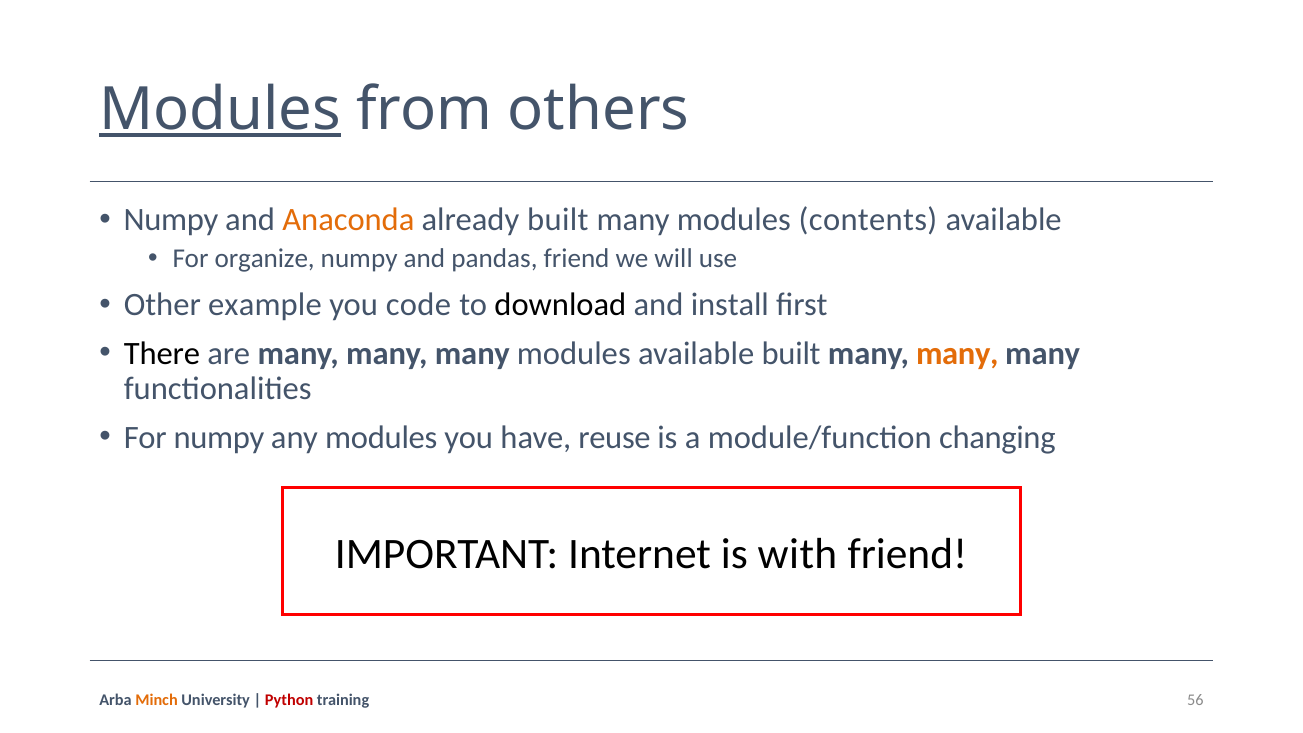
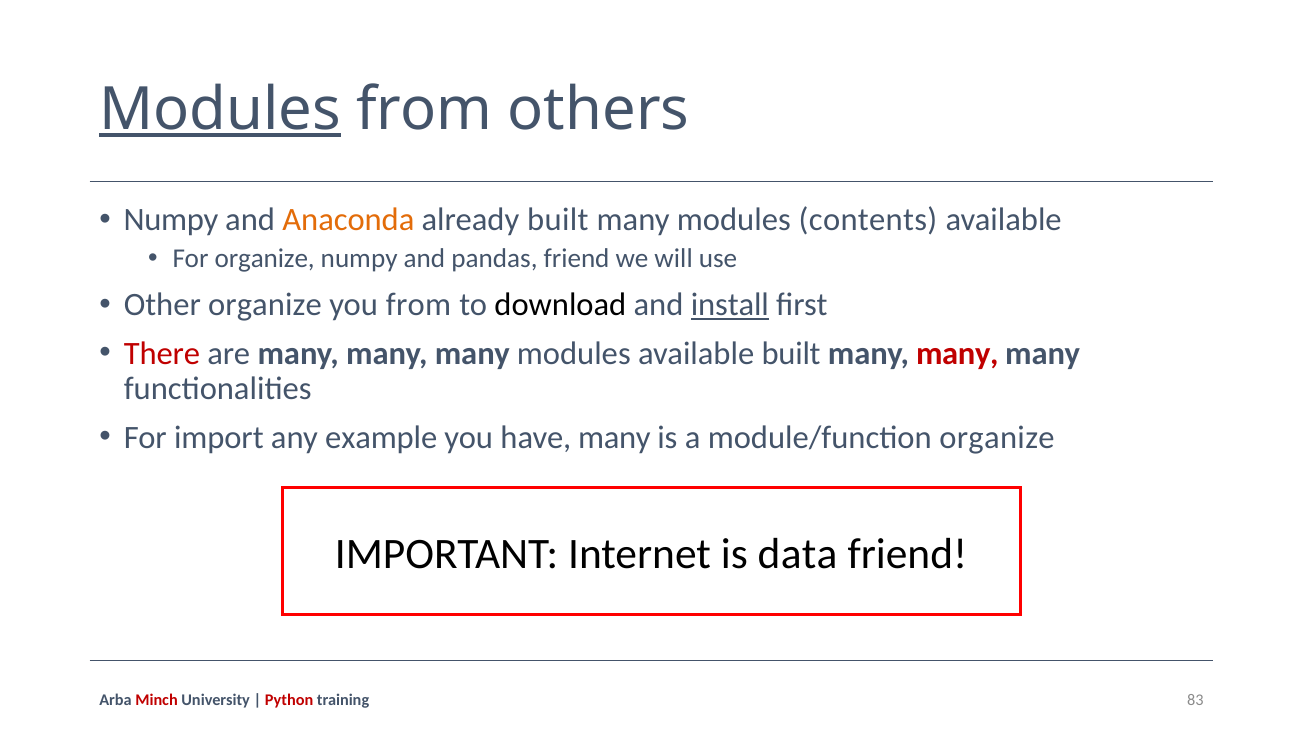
Other example: example -> organize
you code: code -> from
install underline: none -> present
There colour: black -> red
many at (957, 353) colour: orange -> red
For numpy: numpy -> import
any modules: modules -> example
have reuse: reuse -> many
module/function changing: changing -> organize
with: with -> data
Minch colour: orange -> red
56: 56 -> 83
